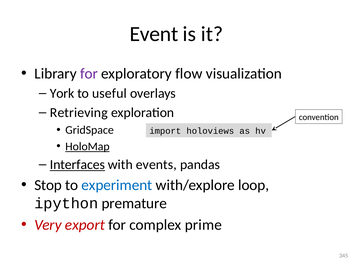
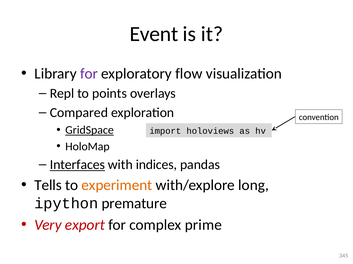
York: York -> Repl
useful: useful -> points
Retrieving: Retrieving -> Compared
GridSpace underline: none -> present
HoloMap underline: present -> none
events: events -> indices
Stop: Stop -> Tells
experiment colour: blue -> orange
loop: loop -> long
